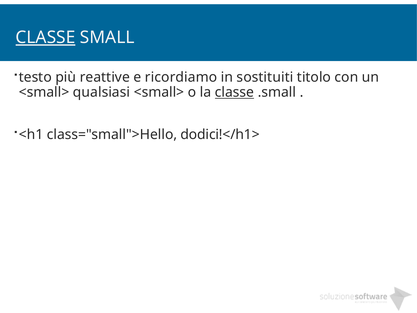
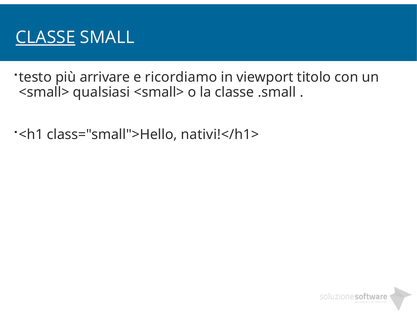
reattive: reattive -> arrivare
sostituiti: sostituiti -> viewport
classe at (235, 92) underline: present -> none
dodici!</h1>: dodici!</h1> -> nativi!</h1>
